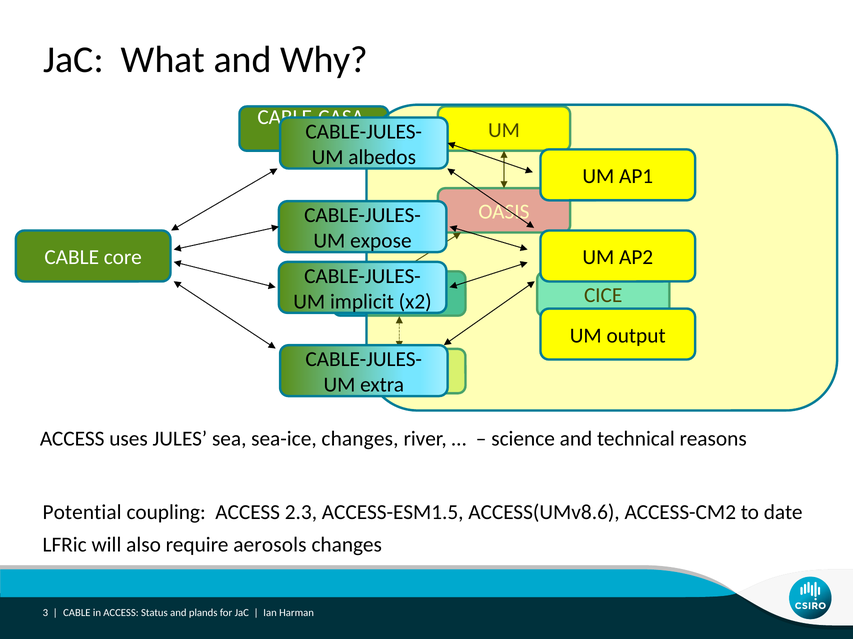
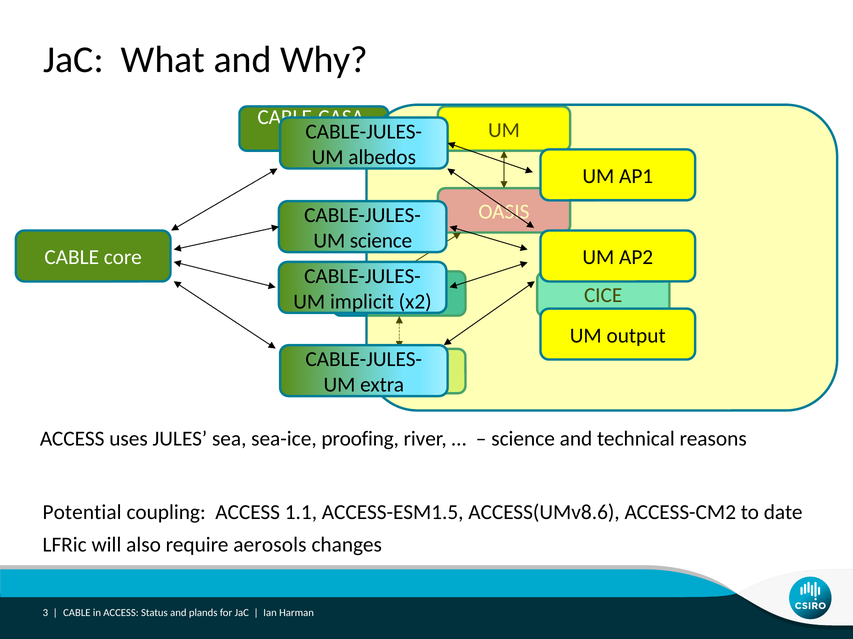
UM expose: expose -> science
sea-ice changes: changes -> proofing
2.3: 2.3 -> 1.1
